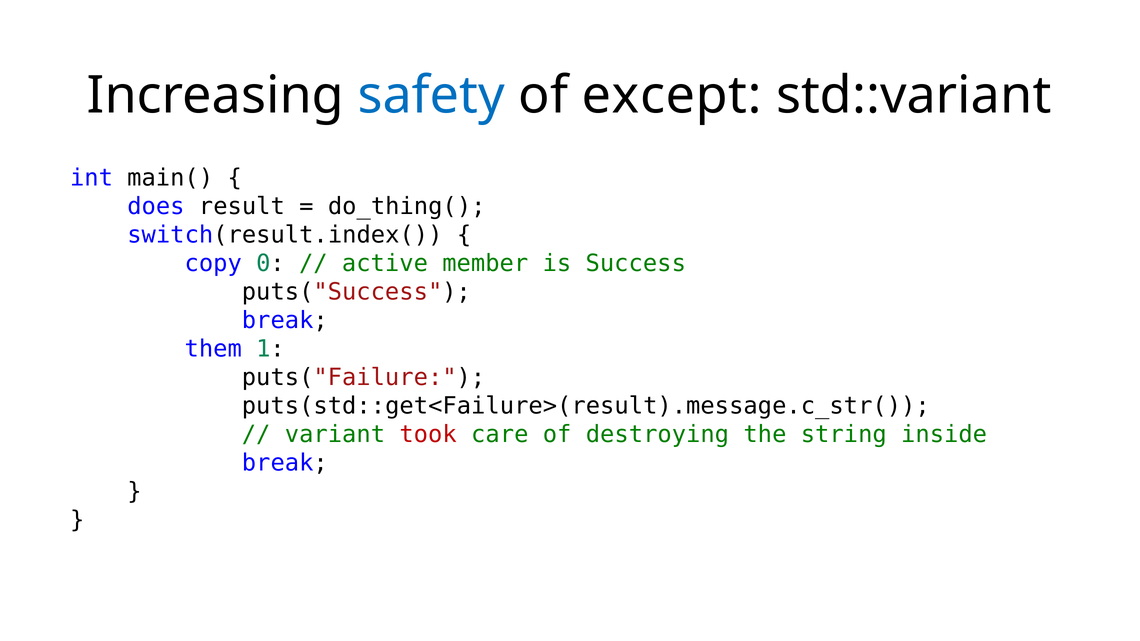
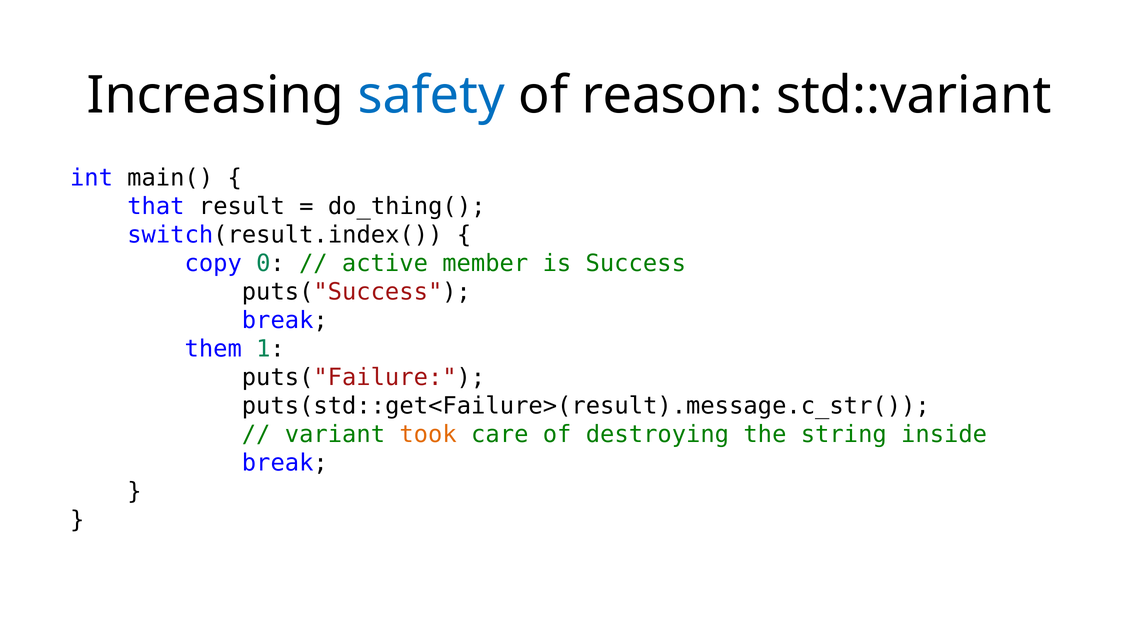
except: except -> reason
does: does -> that
took colour: red -> orange
